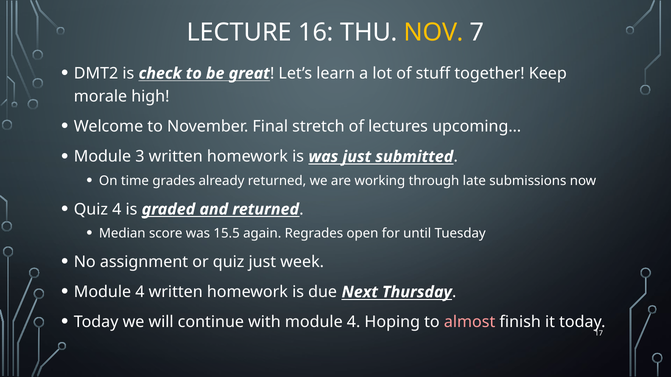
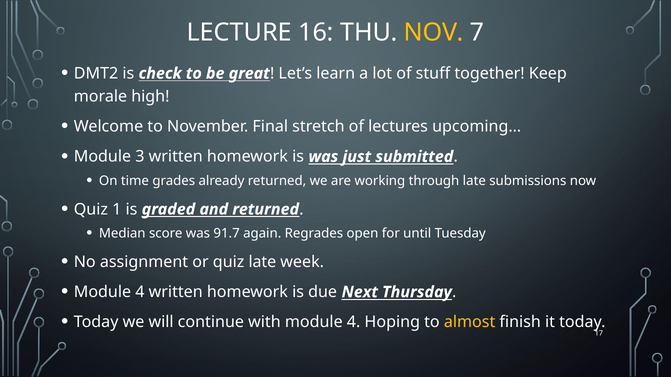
Quiz 4: 4 -> 1
15.5: 15.5 -> 91.7
quiz just: just -> late
almost colour: pink -> yellow
